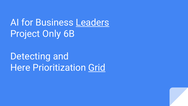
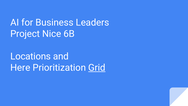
Leaders underline: present -> none
Only: Only -> Nice
Detecting: Detecting -> Locations
